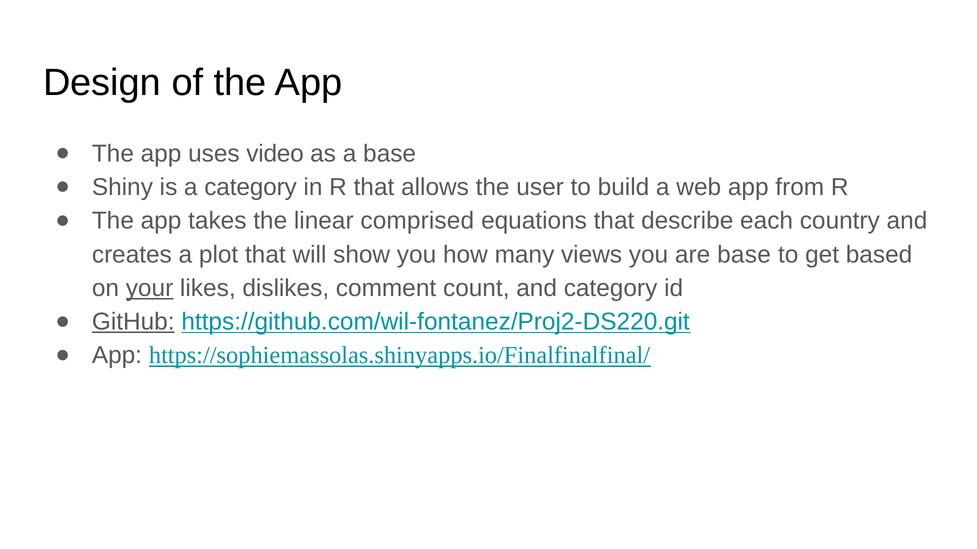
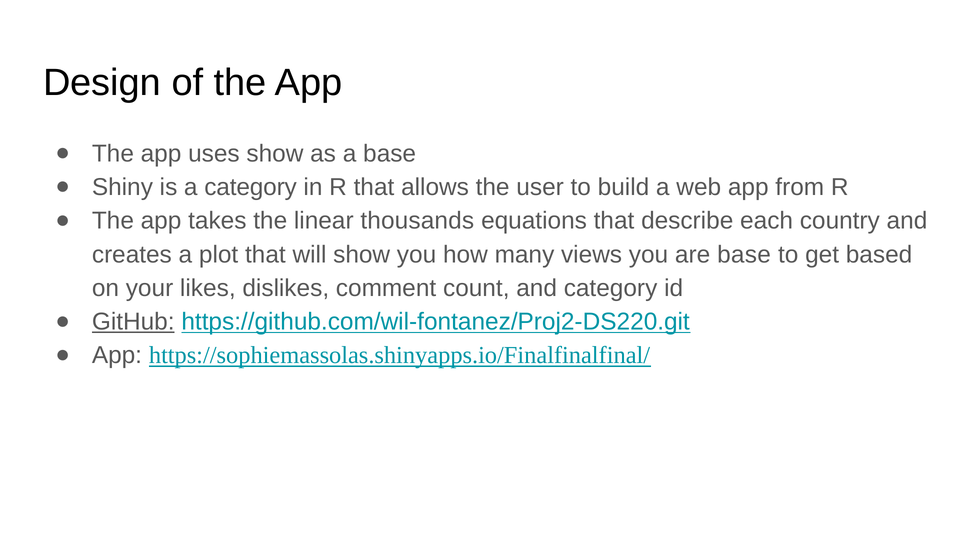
uses video: video -> show
comprised: comprised -> thousands
your underline: present -> none
